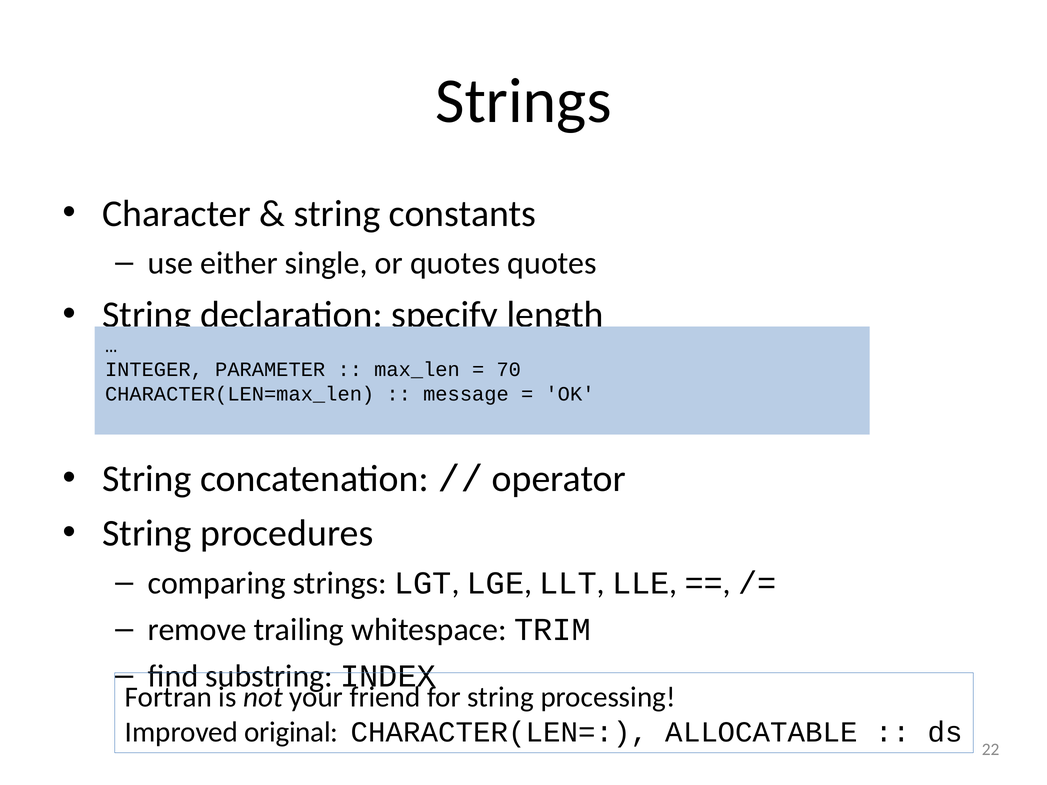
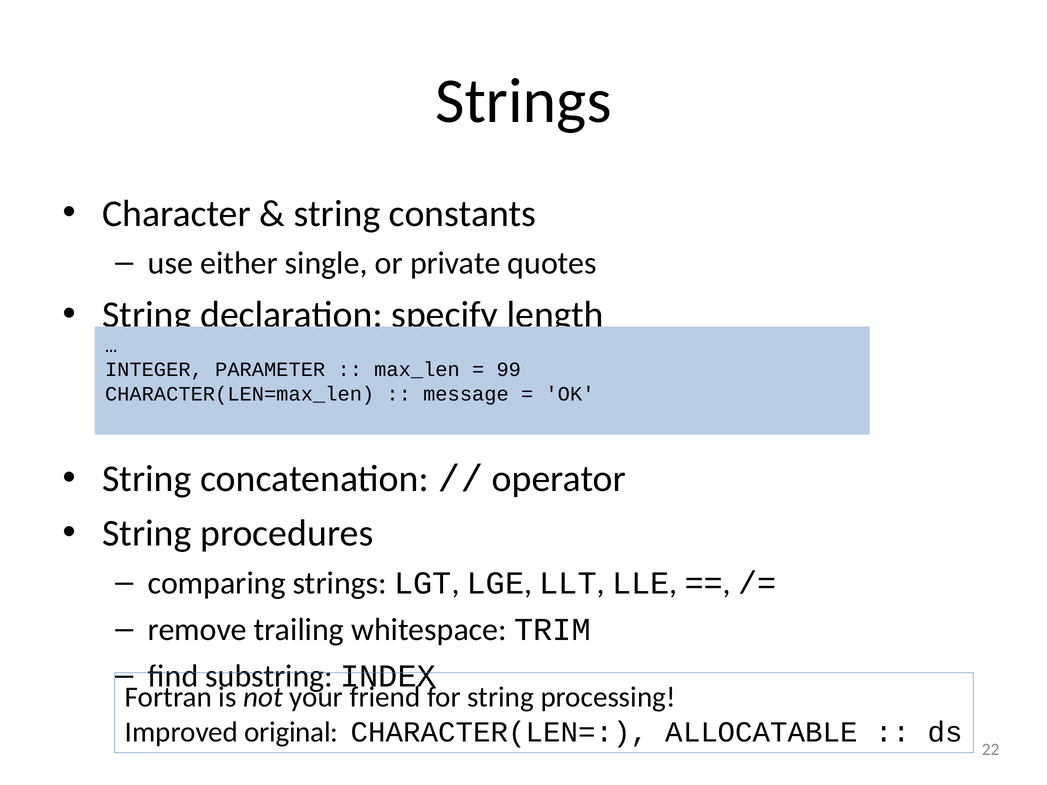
or quotes: quotes -> private
70: 70 -> 99
